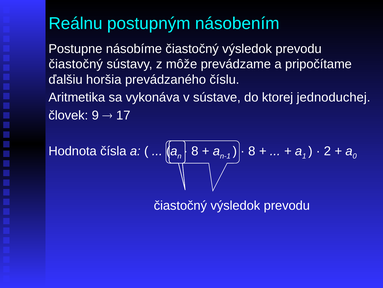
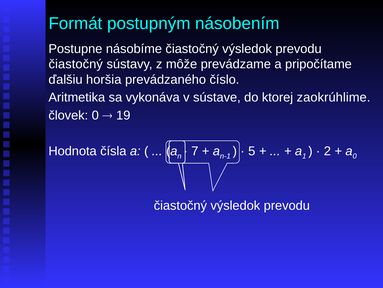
Reálnu: Reálnu -> Formát
číslu: číslu -> číslo
jednoduchej: jednoduchej -> zaokrúhlime
človek 9: 9 -> 0
17: 17 -> 19
8 at (195, 151): 8 -> 7
8 at (252, 151): 8 -> 5
